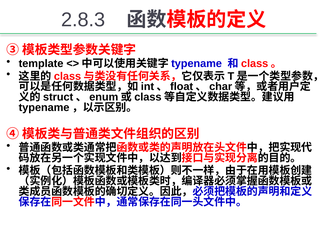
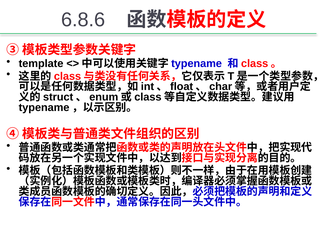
2.8.3: 2.8.3 -> 6.8.6
